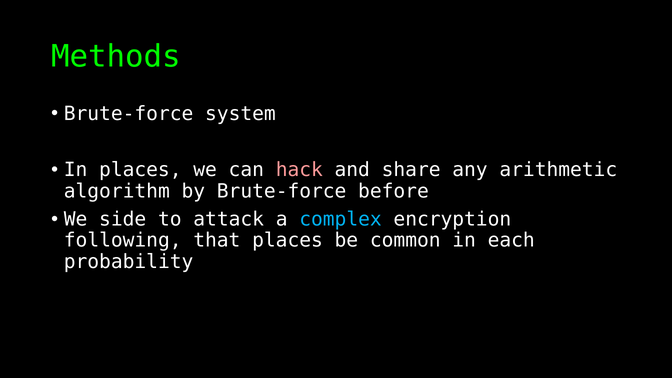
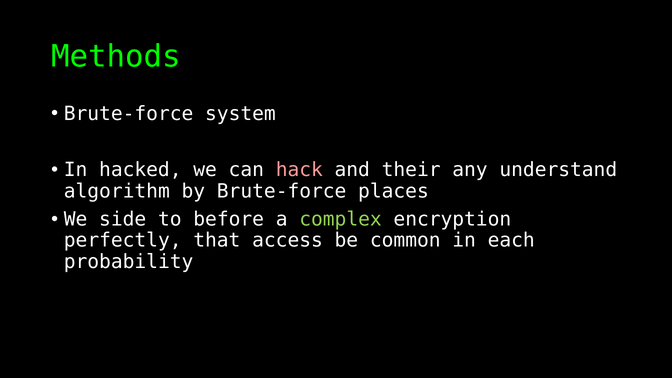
In places: places -> hacked
share: share -> their
arithmetic: arithmetic -> understand
before: before -> places
attack: attack -> before
complex colour: light blue -> light green
following: following -> perfectly
that places: places -> access
